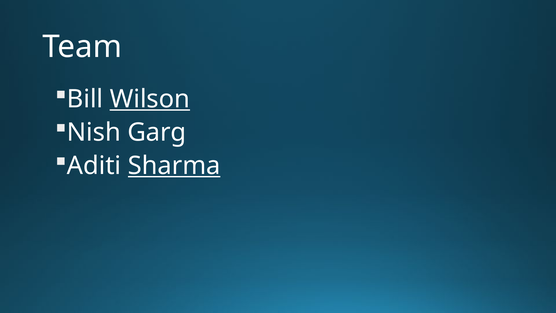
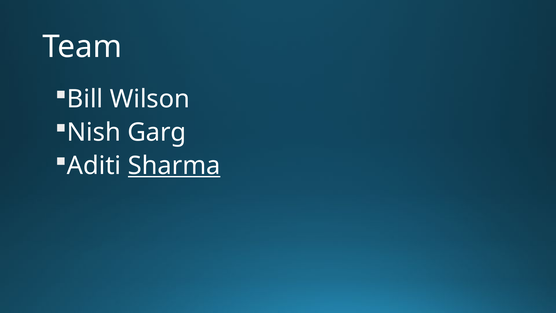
Wilson underline: present -> none
